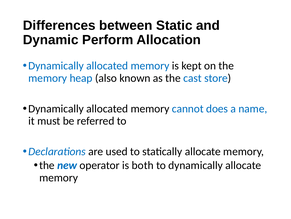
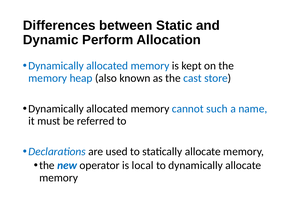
does: does -> such
both: both -> local
